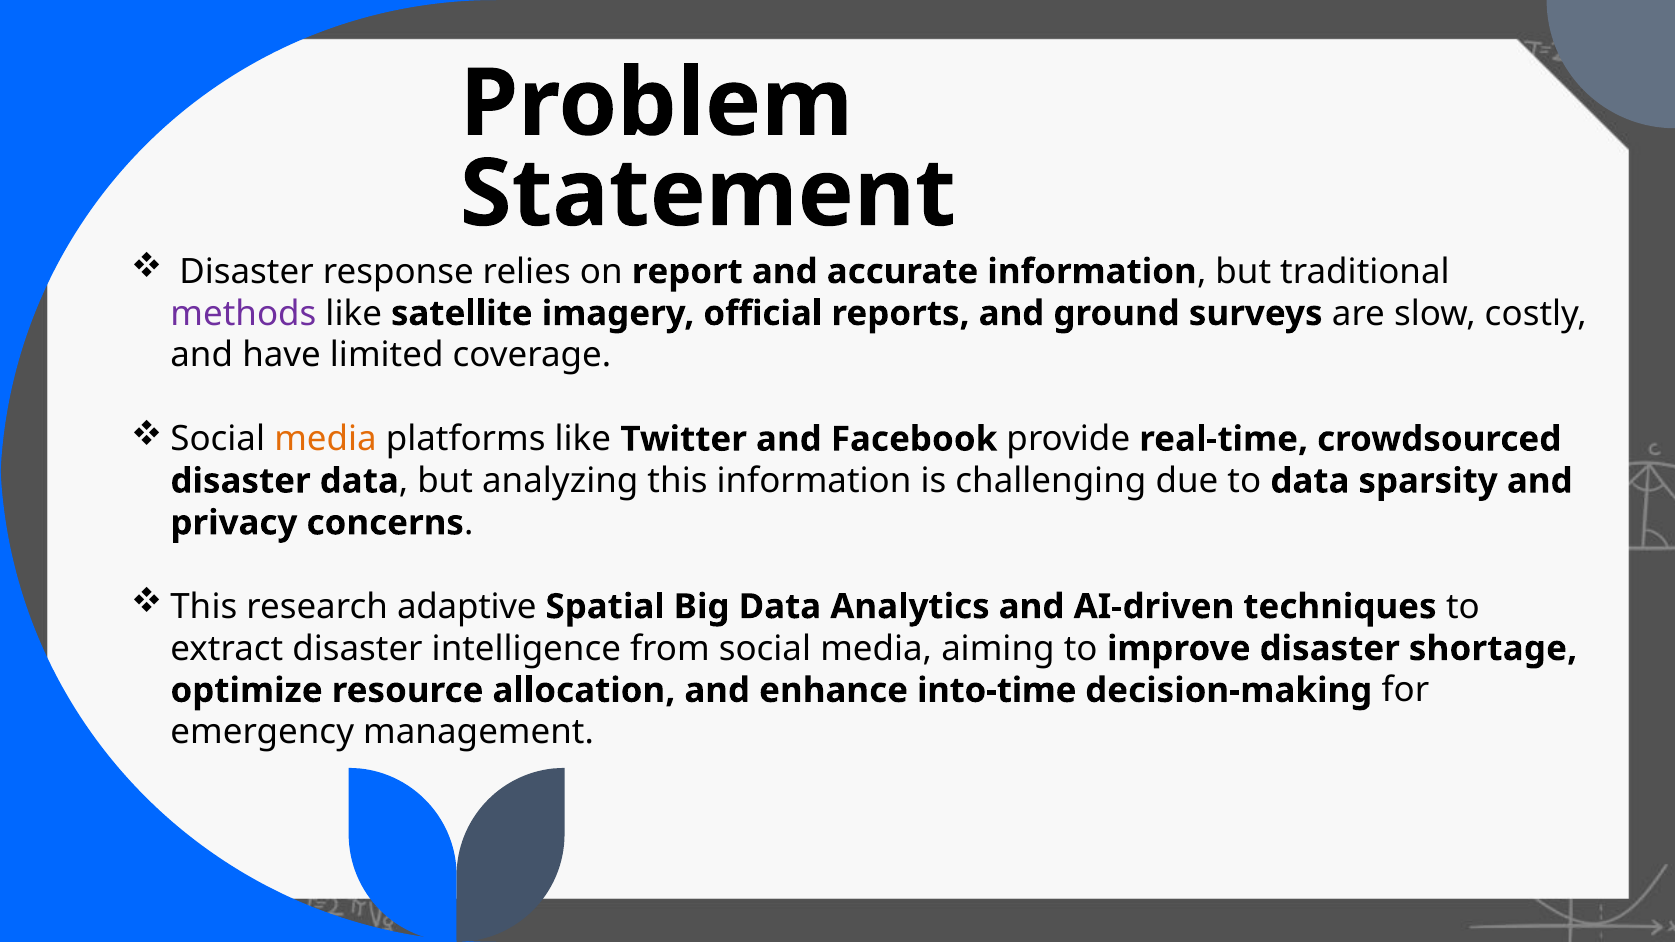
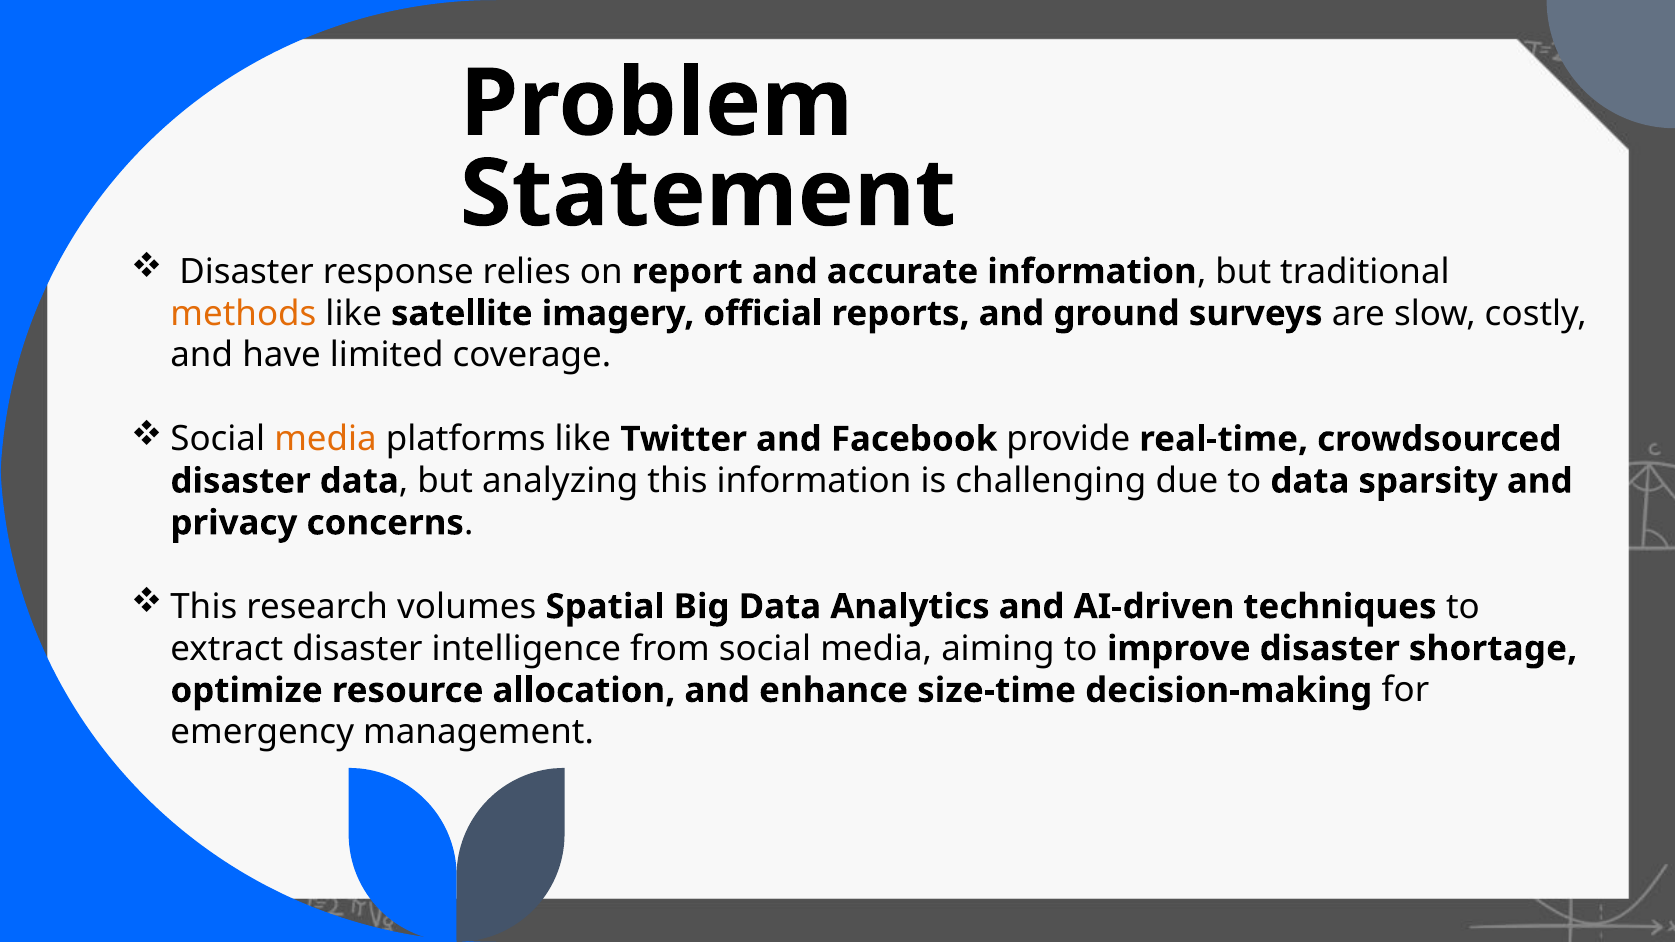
methods colour: purple -> orange
adaptive: adaptive -> volumes
into-time: into-time -> size-time
